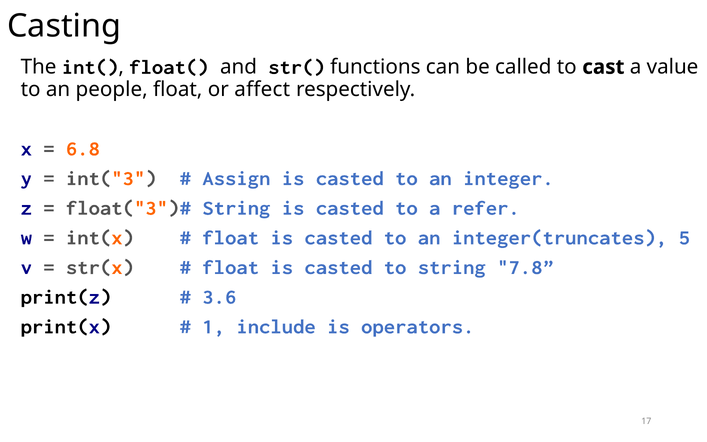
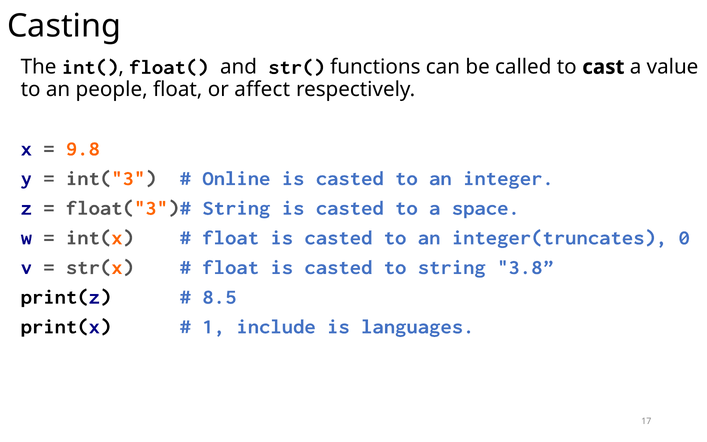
6.8: 6.8 -> 9.8
Assign: Assign -> Online
refer: refer -> space
5: 5 -> 0
7.8: 7.8 -> 3.8
3.6: 3.6 -> 8.5
operators: operators -> languages
